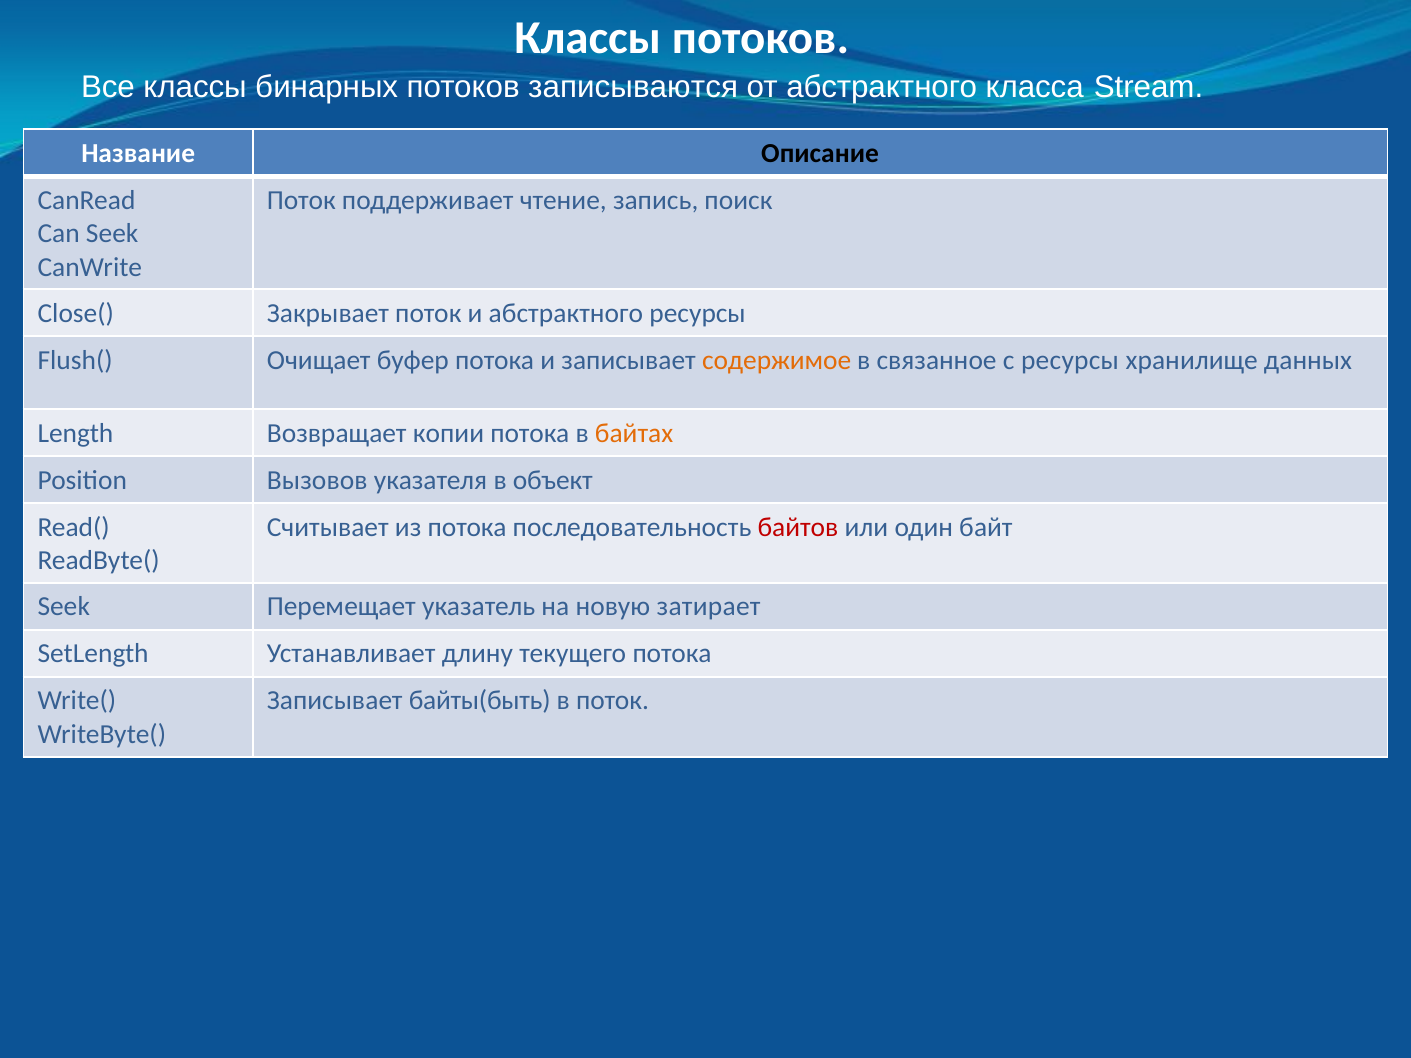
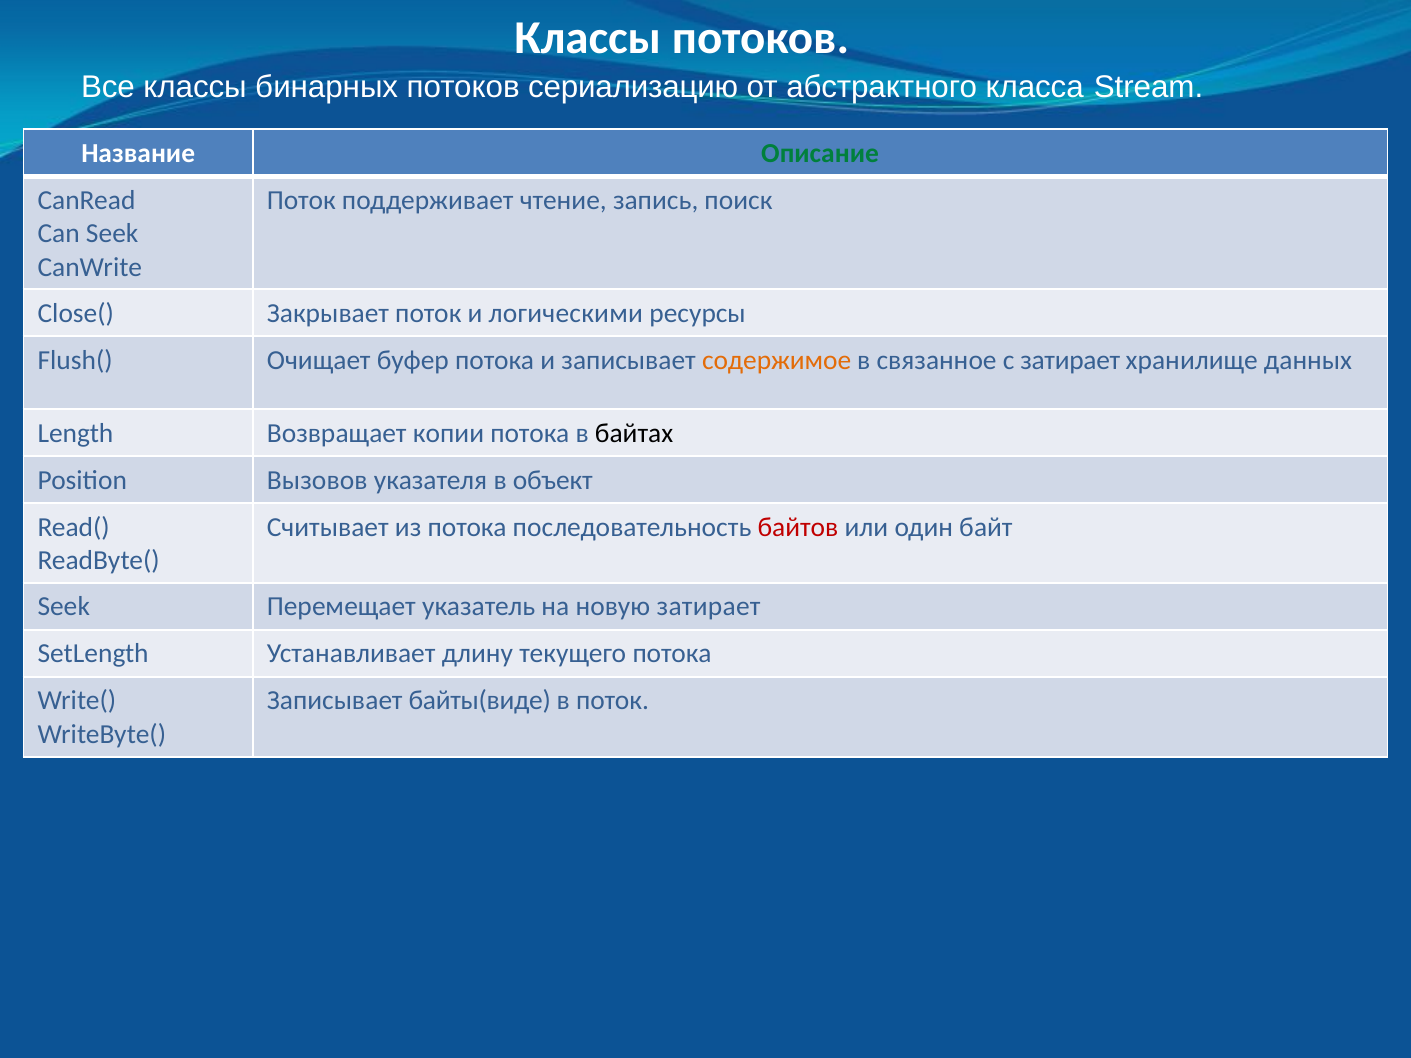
записываются: записываются -> сериализацию
Описание colour: black -> green
и абстрактного: абстрактного -> логическими
с ресурсы: ресурсы -> затирает
байтах colour: orange -> black
байты(быть: байты(быть -> байты(виде
